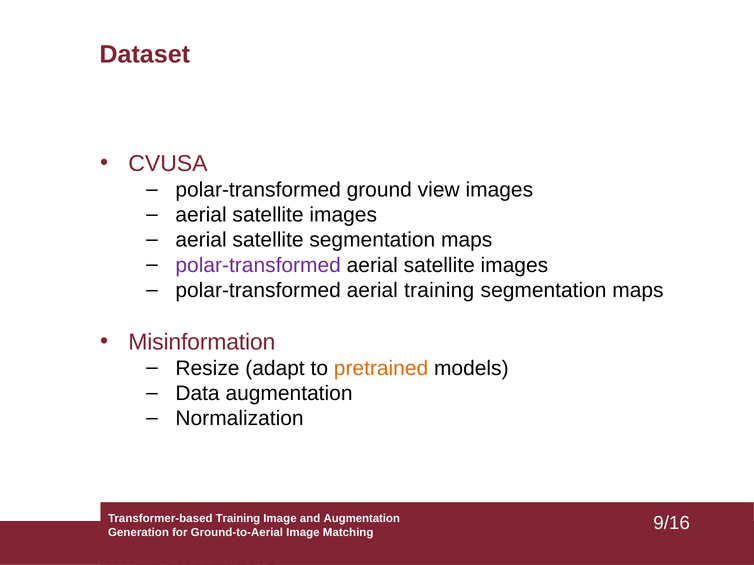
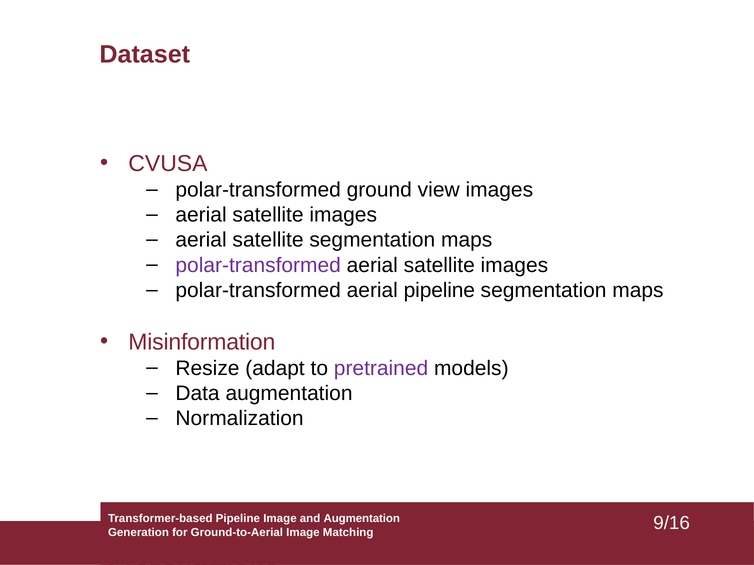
aerial training: training -> pipeline
pretrained colour: orange -> purple
Training at (238, 519): Training -> Pipeline
